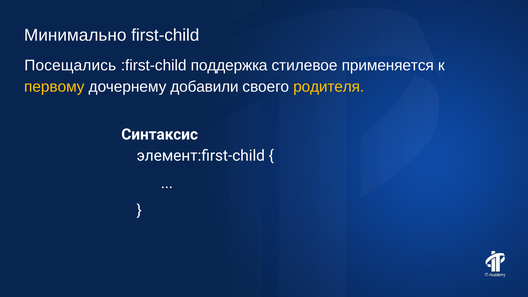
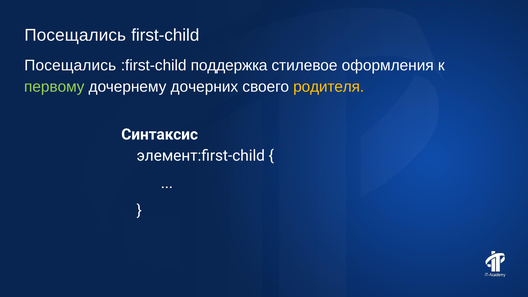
Минимально at (75, 35): Минимально -> Посещались
применяется: применяется -> оформления
первому colour: yellow -> light green
добавили: добавили -> дочерних
